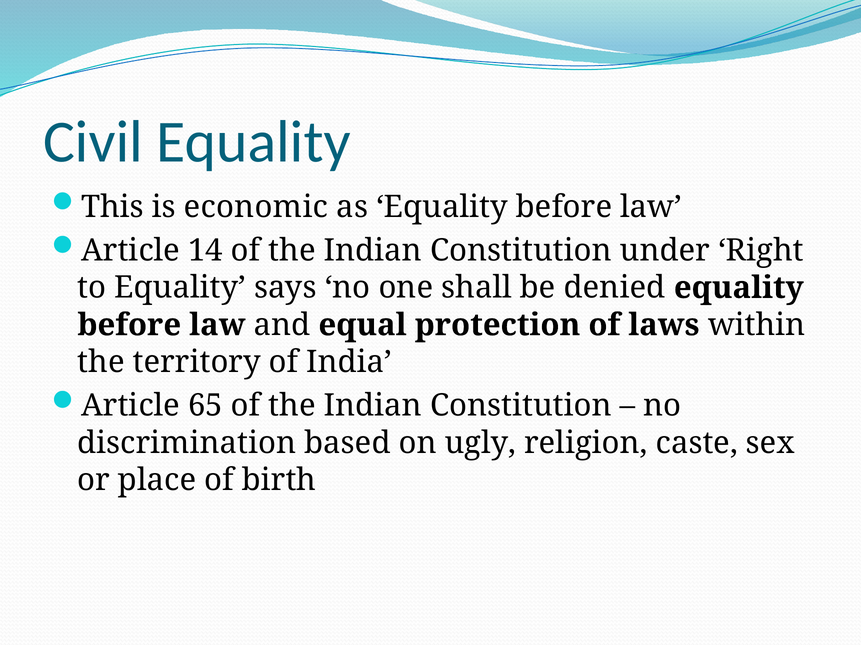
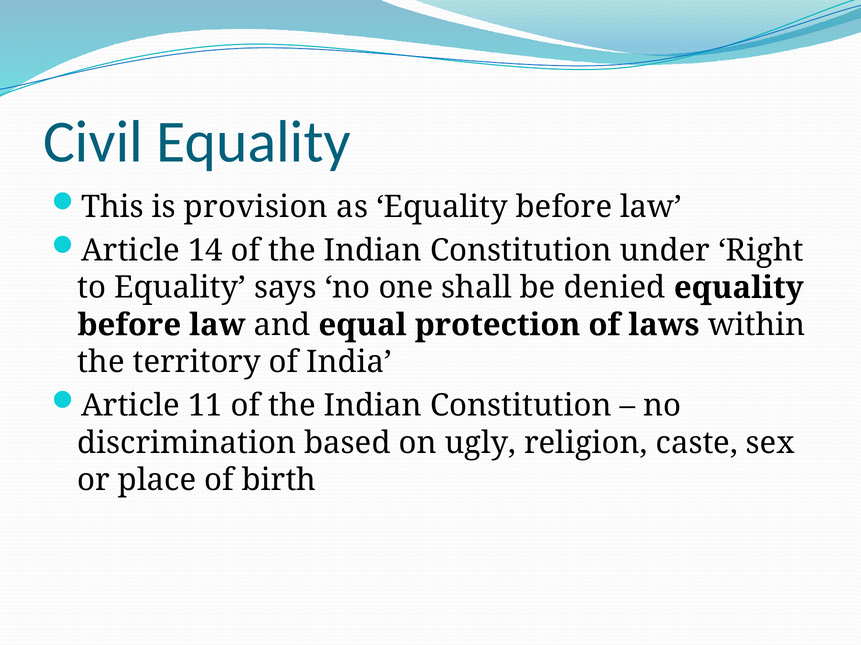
economic: economic -> provision
65: 65 -> 11
